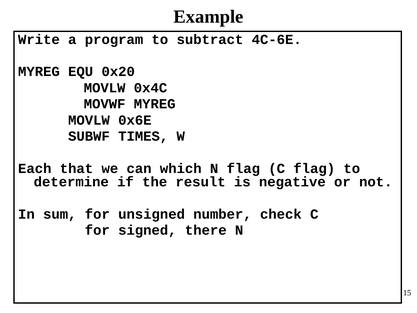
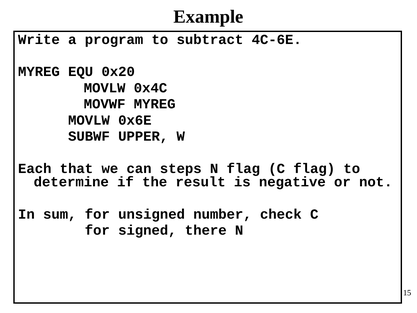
TIMES: TIMES -> UPPER
which: which -> steps
